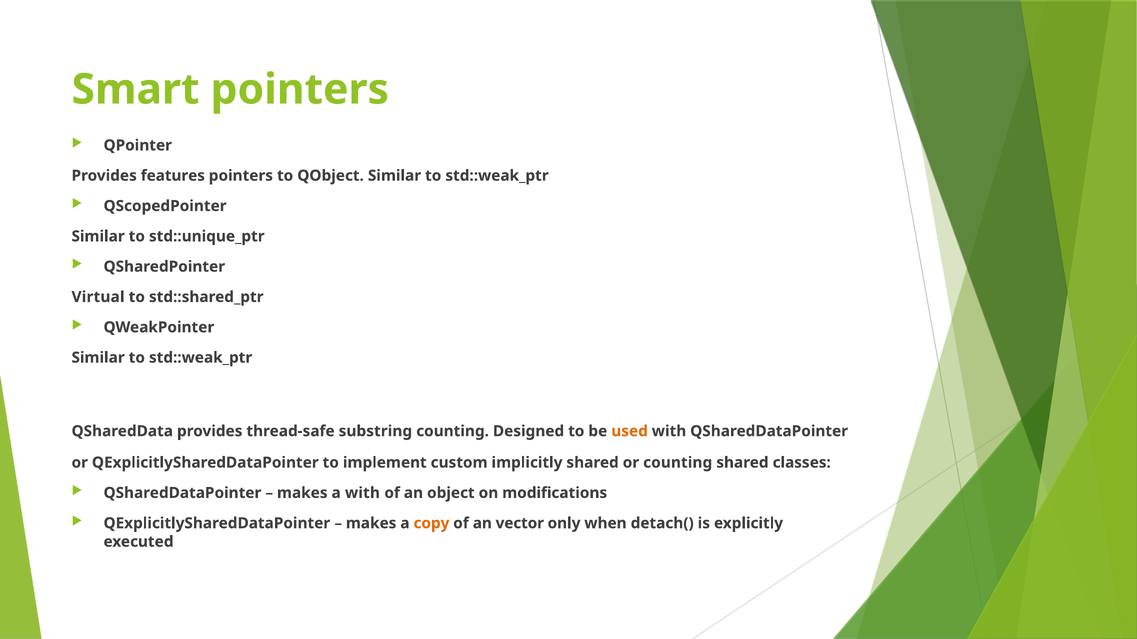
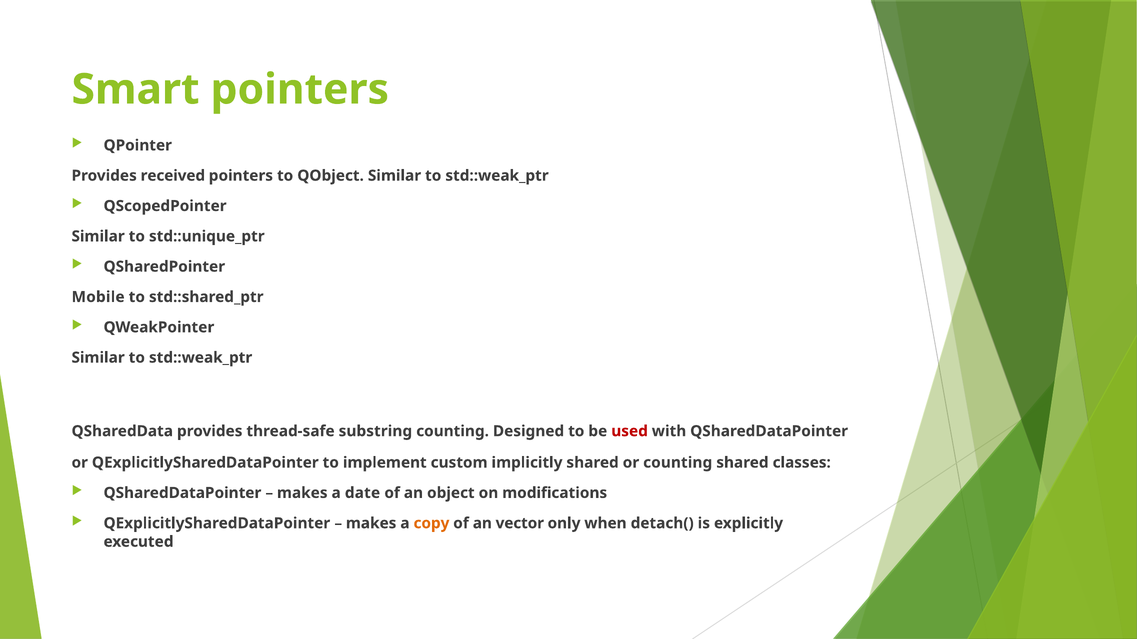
features: features -> received
Virtual: Virtual -> Mobile
used colour: orange -> red
a with: with -> date
